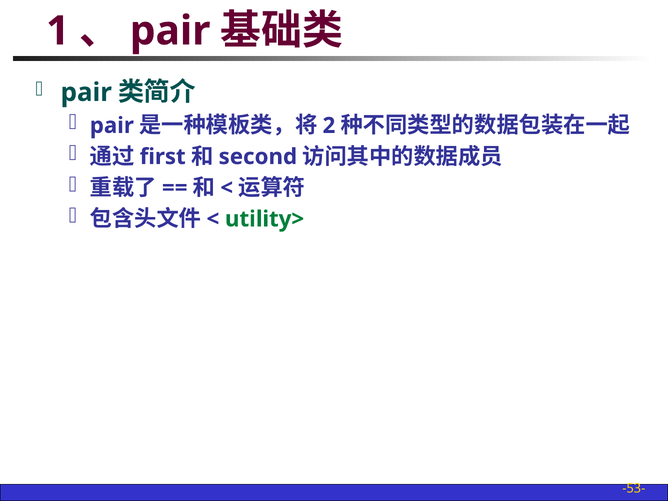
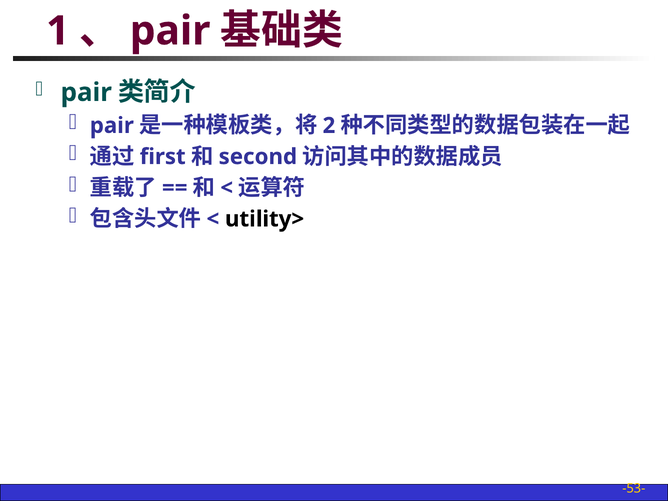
utility> colour: green -> black
